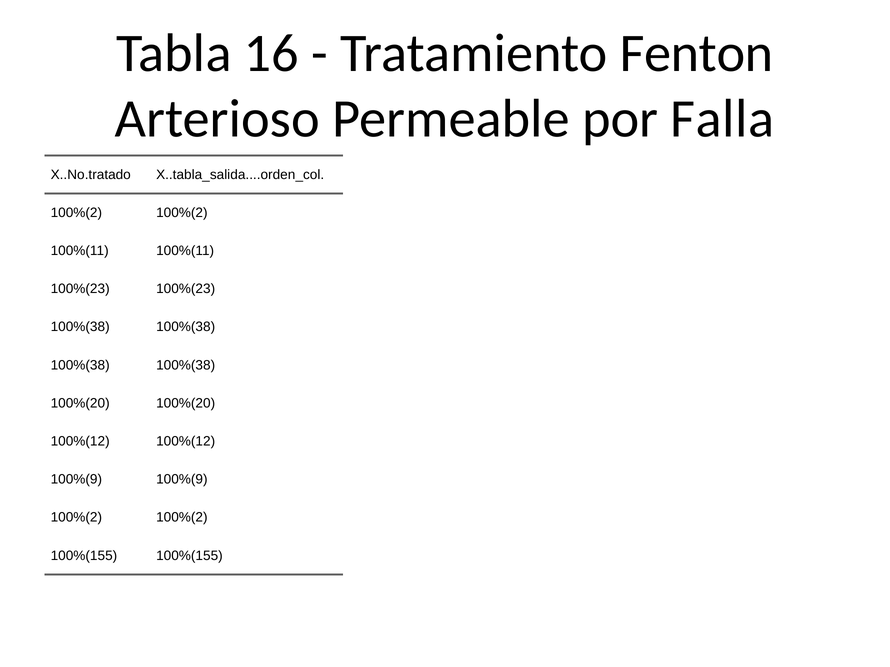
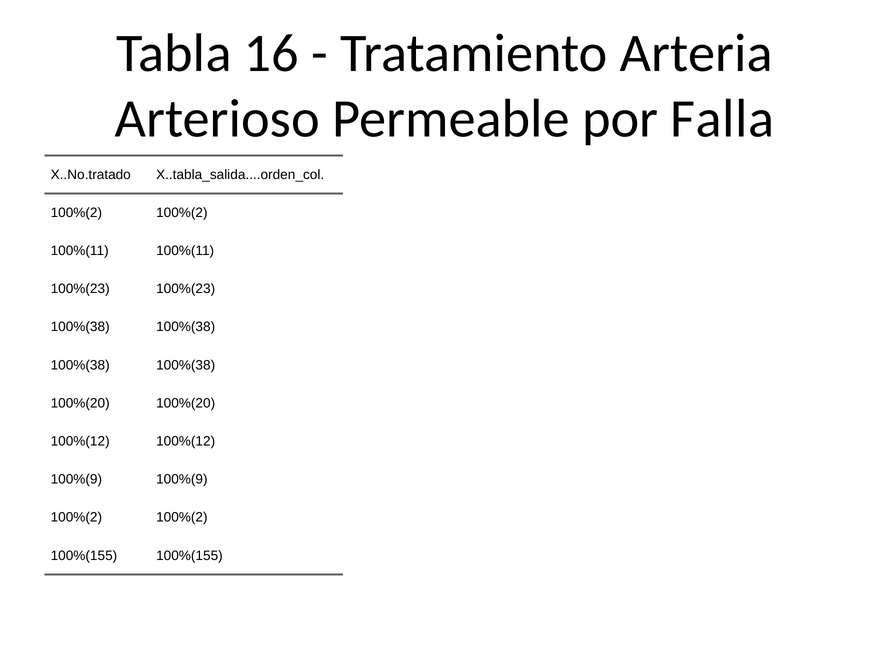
Fenton: Fenton -> Arteria
